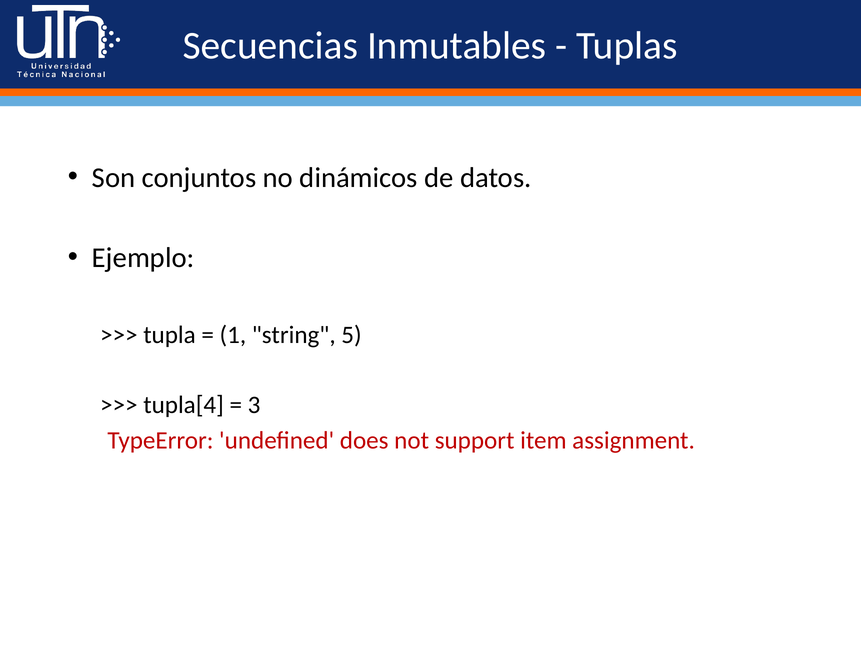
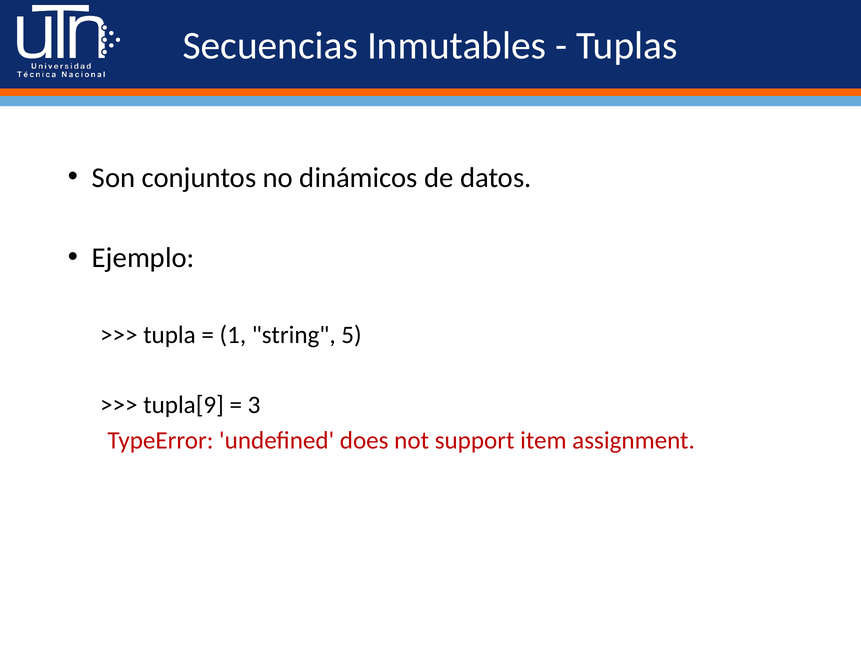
tupla[4: tupla[4 -> tupla[9
